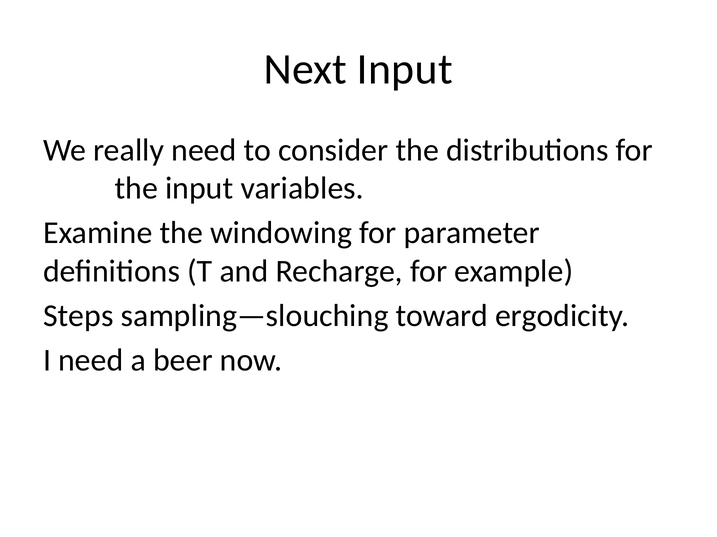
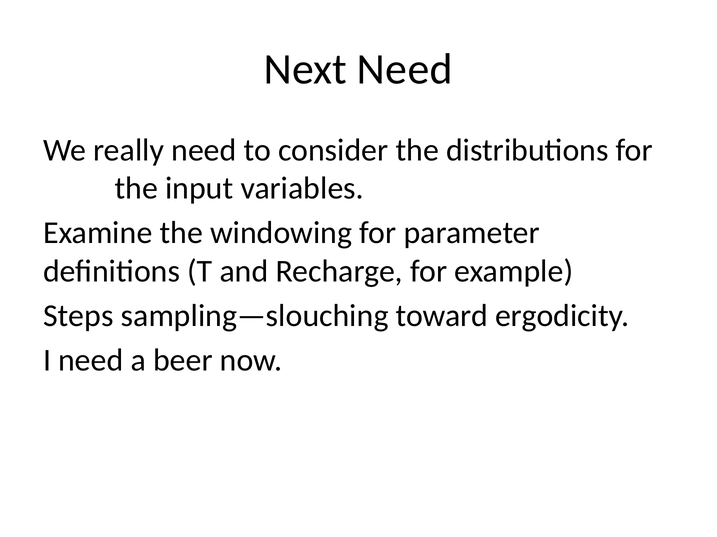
Next Input: Input -> Need
